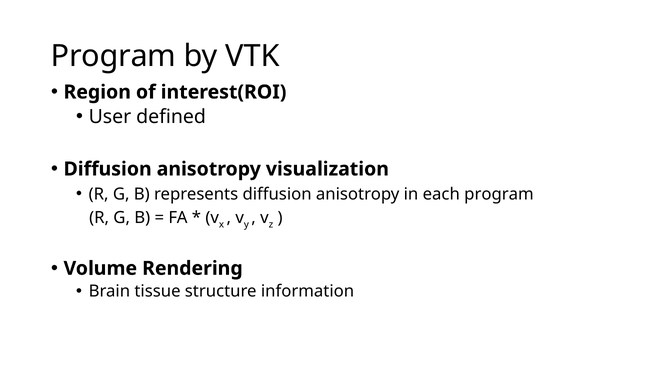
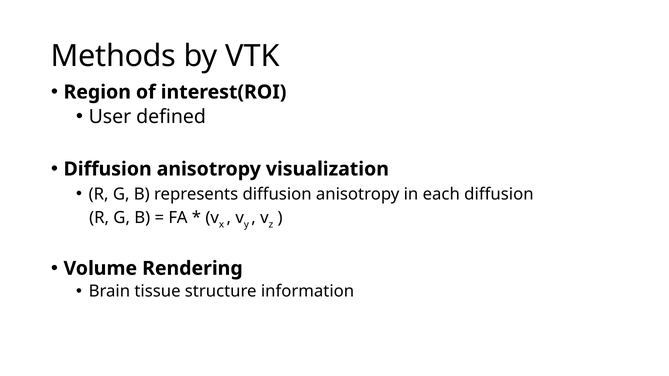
Program at (113, 56): Program -> Methods
each program: program -> diffusion
